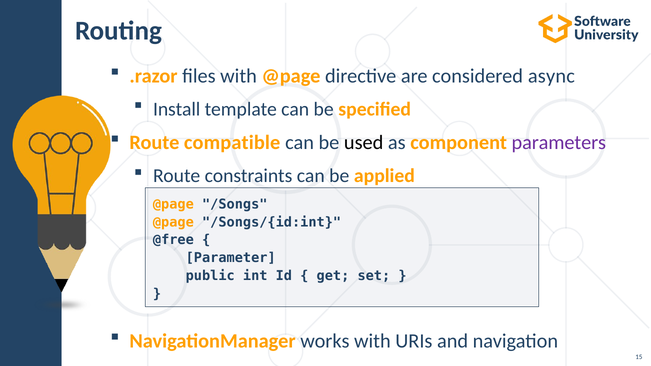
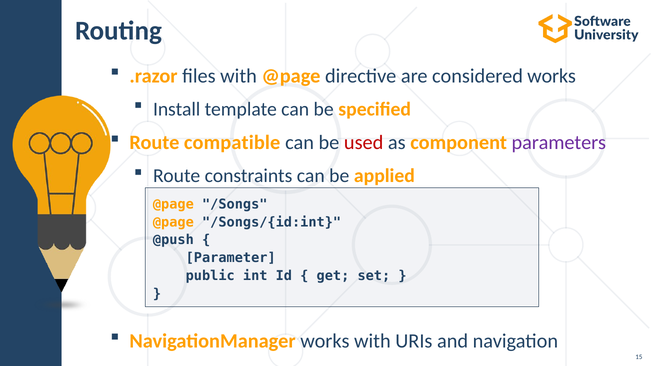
considered async: async -> works
used colour: black -> red
@free: @free -> @push
